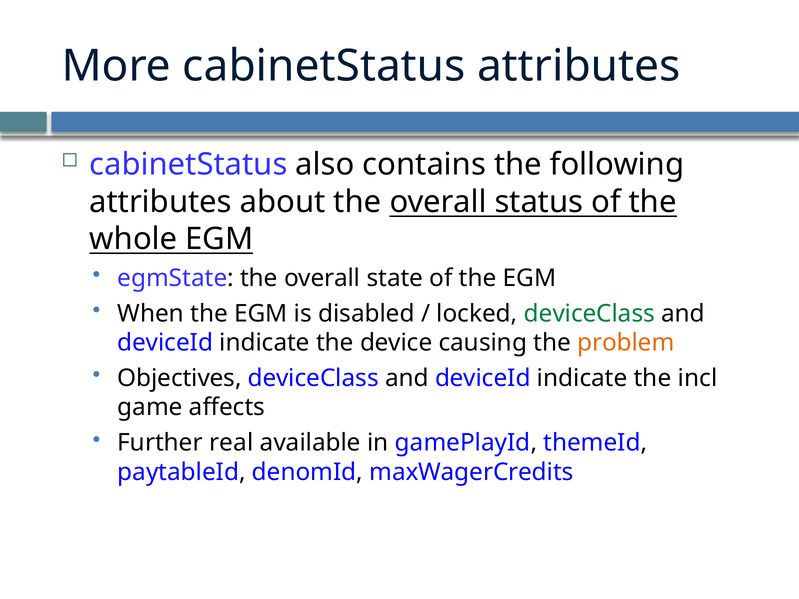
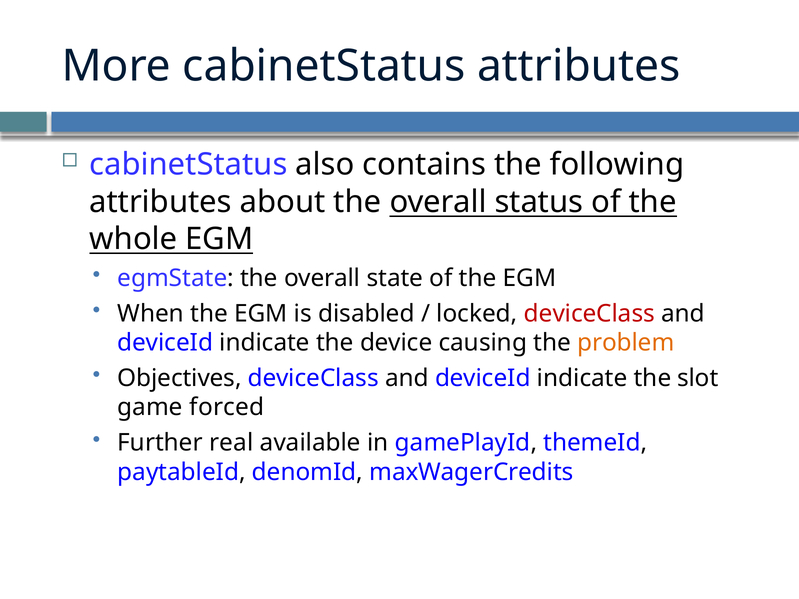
deviceClass at (589, 314) colour: green -> red
incl: incl -> slot
affects: affects -> forced
